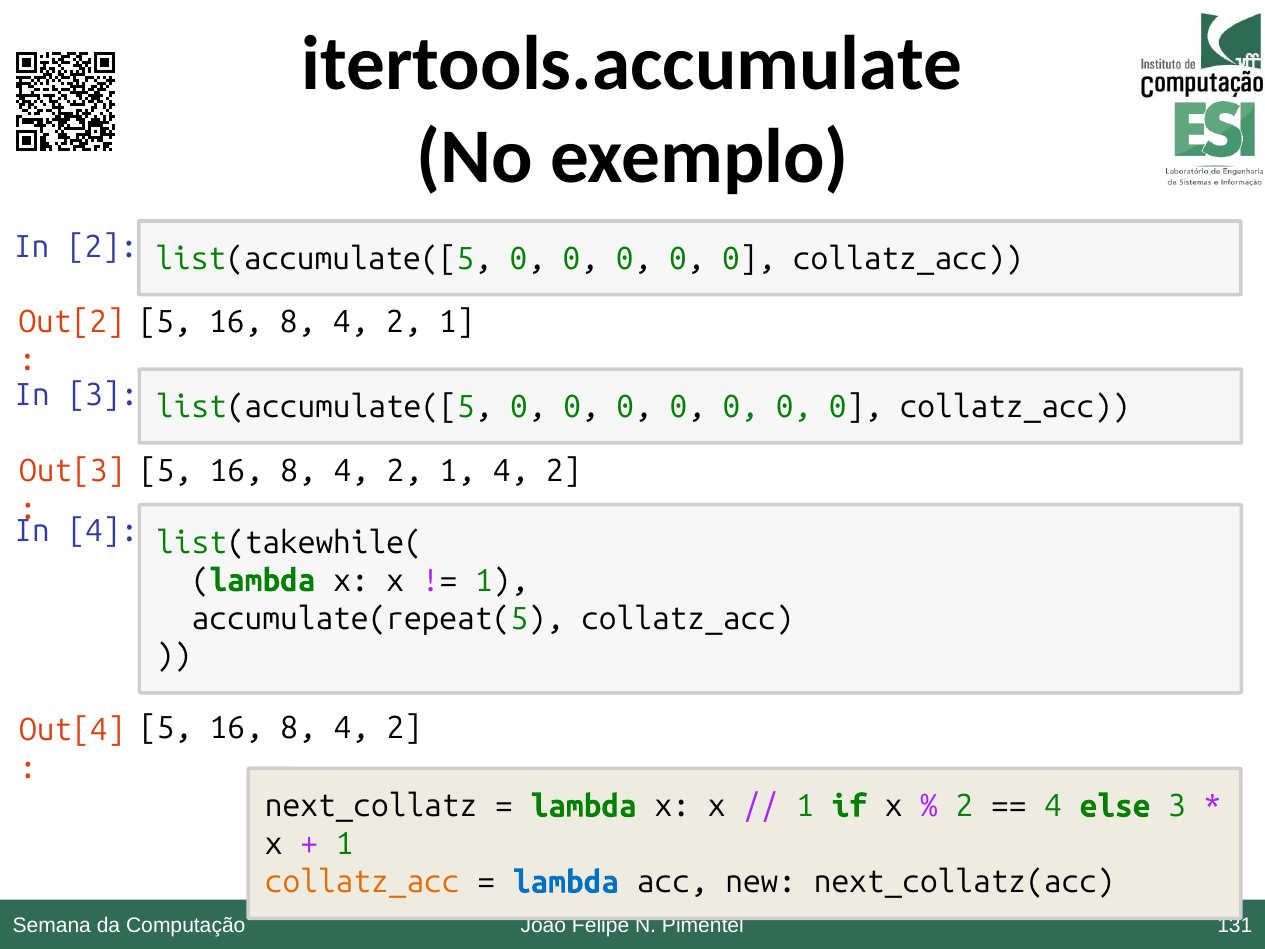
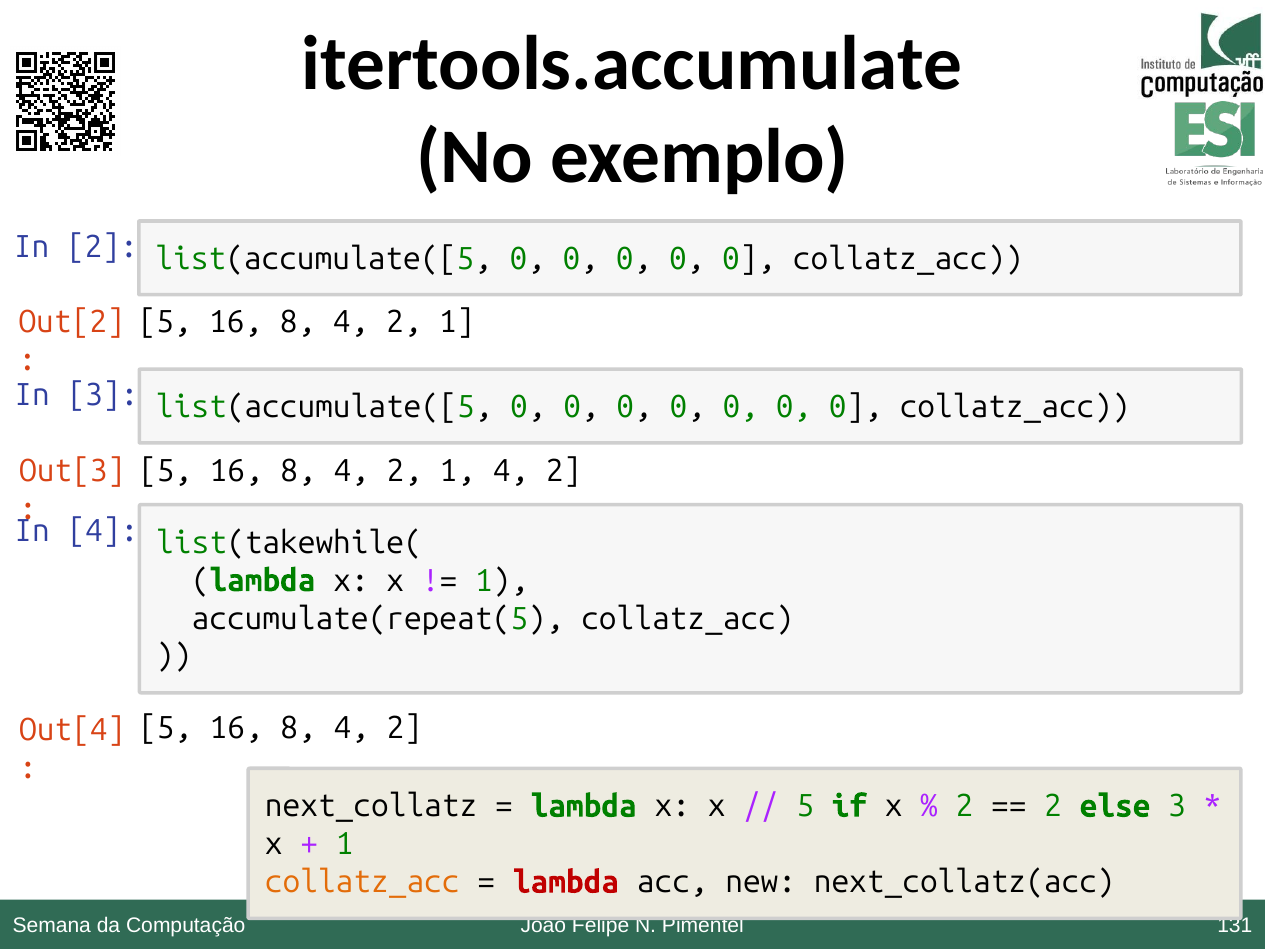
1 at (805, 806): 1 -> 5
4 at (1053, 806): 4 -> 2
lambda at (566, 882) colour: blue -> red
